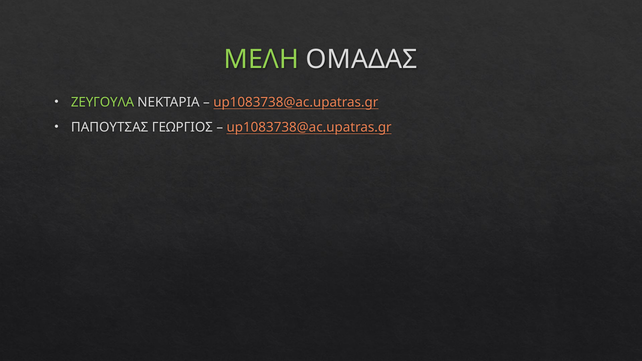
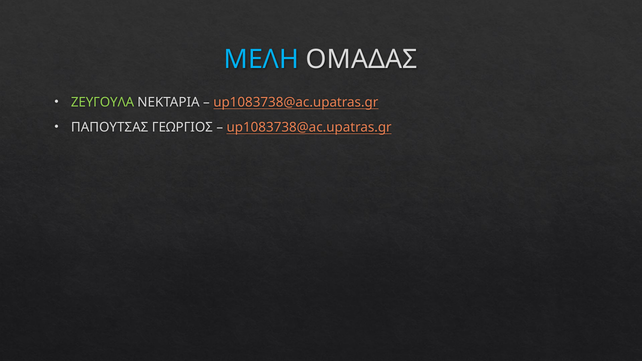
ΜΕΛΗ colour: light green -> light blue
